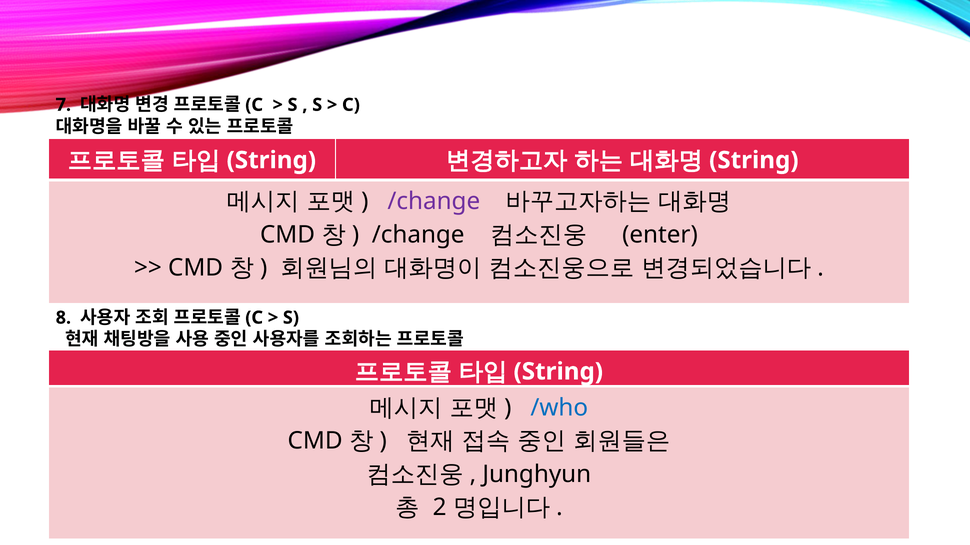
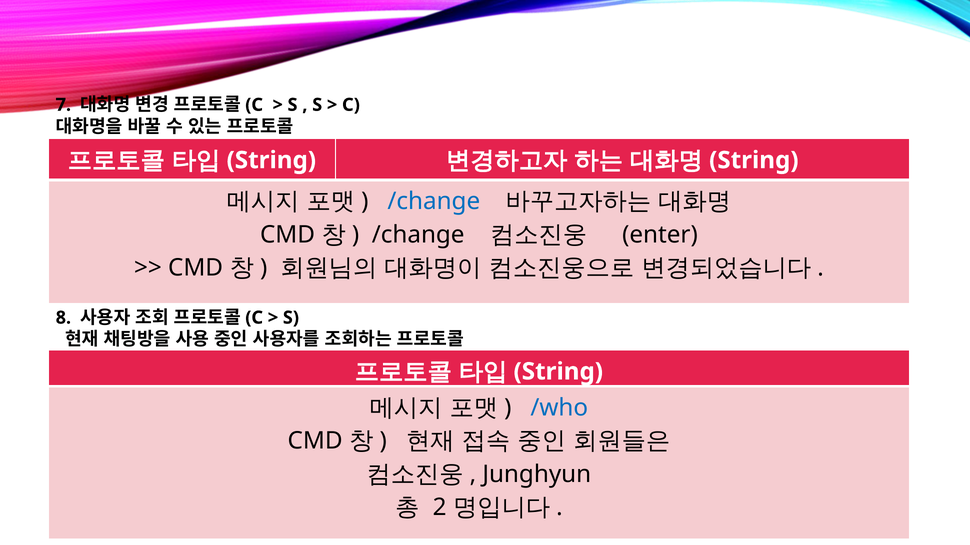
/change at (434, 202) colour: purple -> blue
